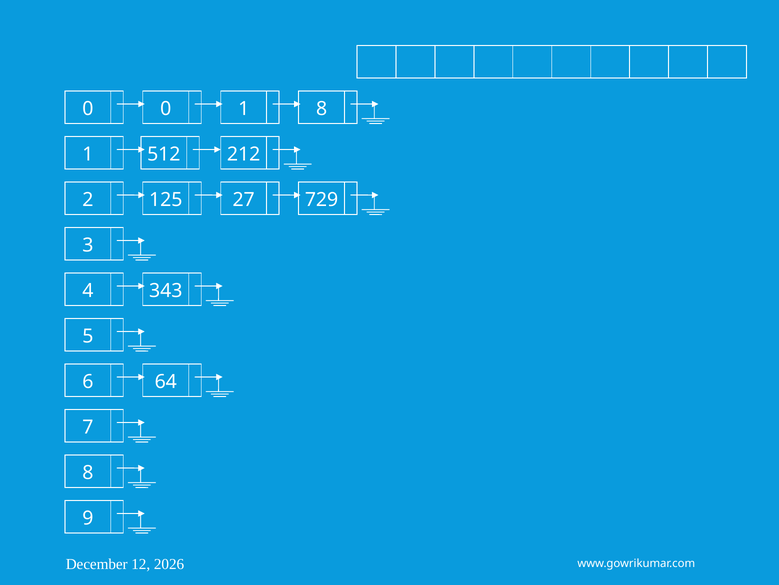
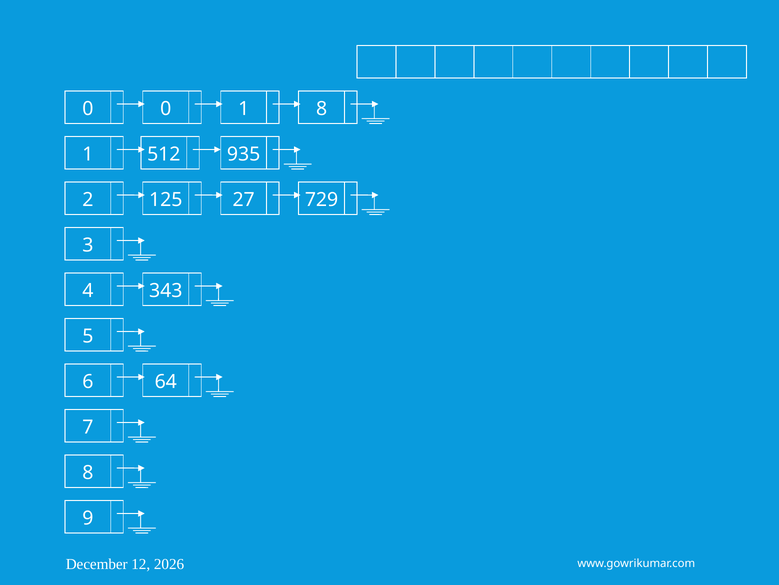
212: 212 -> 935
